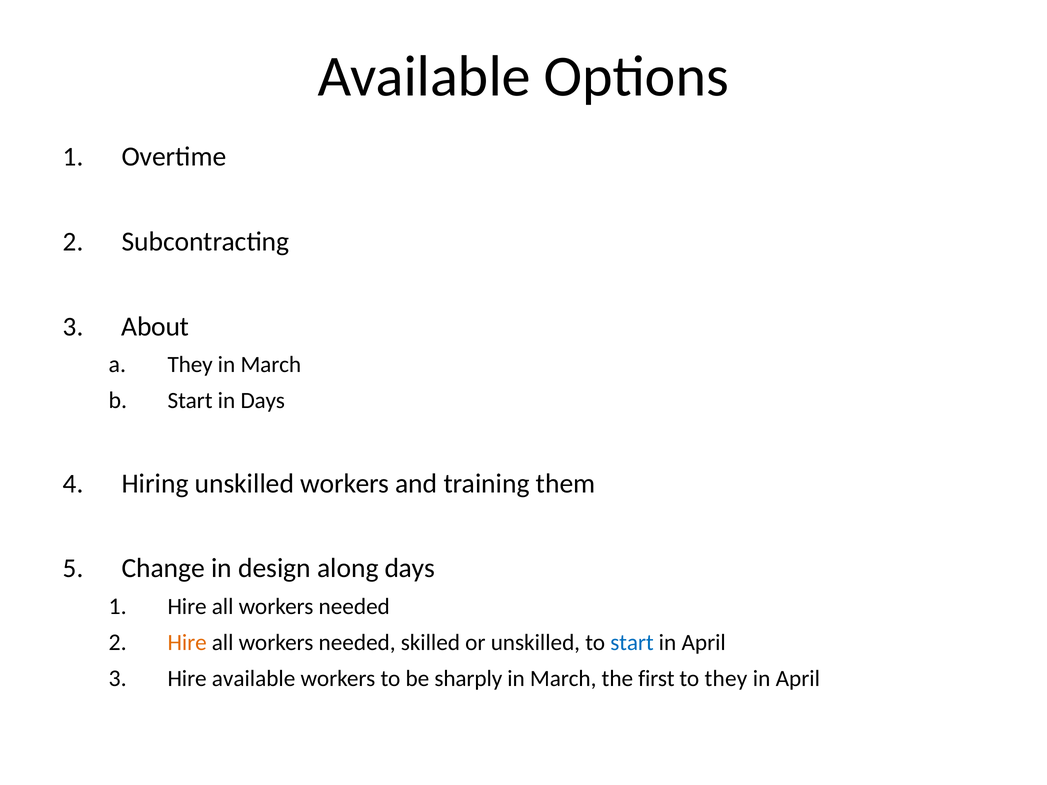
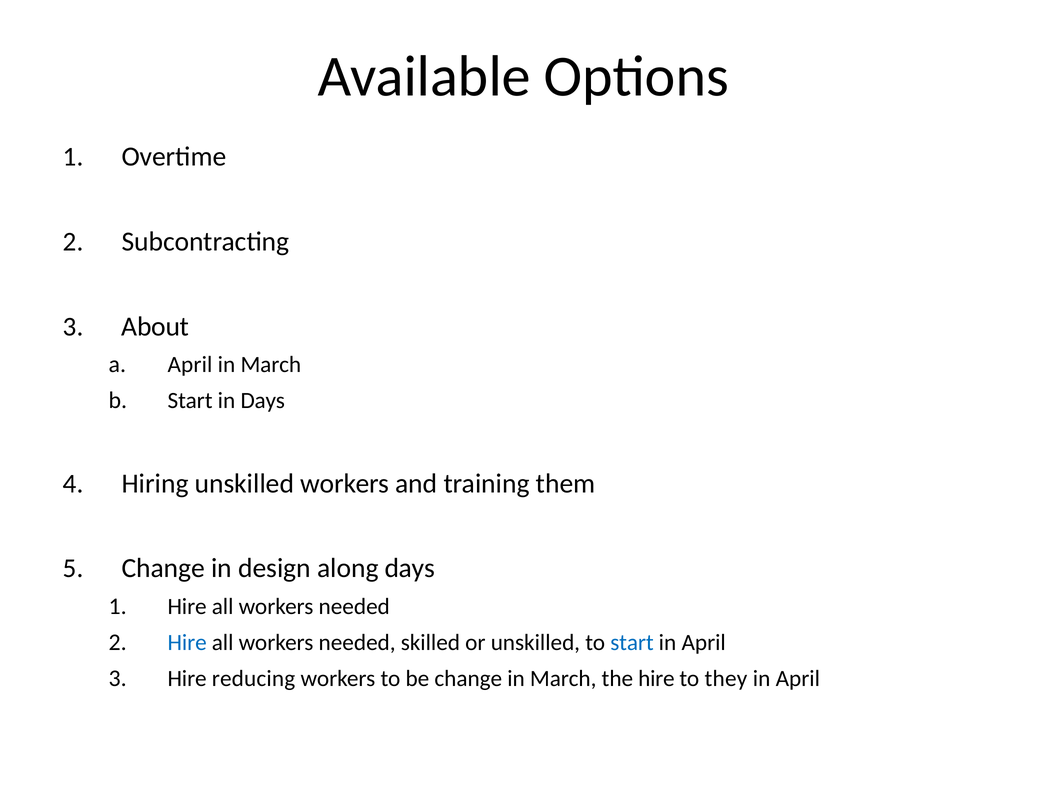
They at (190, 365): They -> April
Hire at (187, 643) colour: orange -> blue
Hire available: available -> reducing
be sharply: sharply -> change
the first: first -> hire
